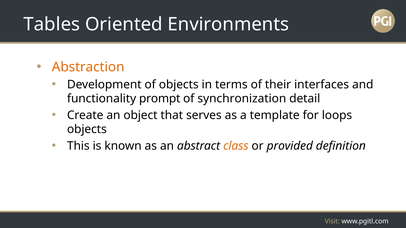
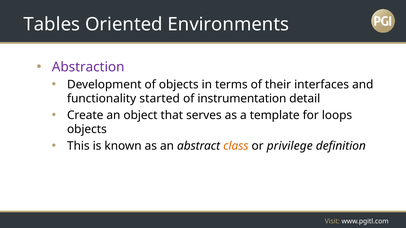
Abstraction colour: orange -> purple
prompt: prompt -> started
synchronization: synchronization -> instrumentation
provided: provided -> privilege
